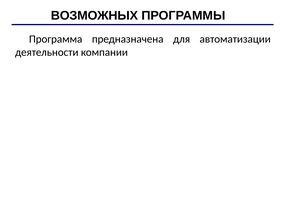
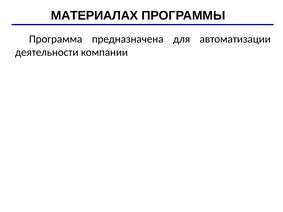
ВОЗМОЖНЫХ: ВОЗМОЖНЫХ -> МАТЕРИАЛАХ
